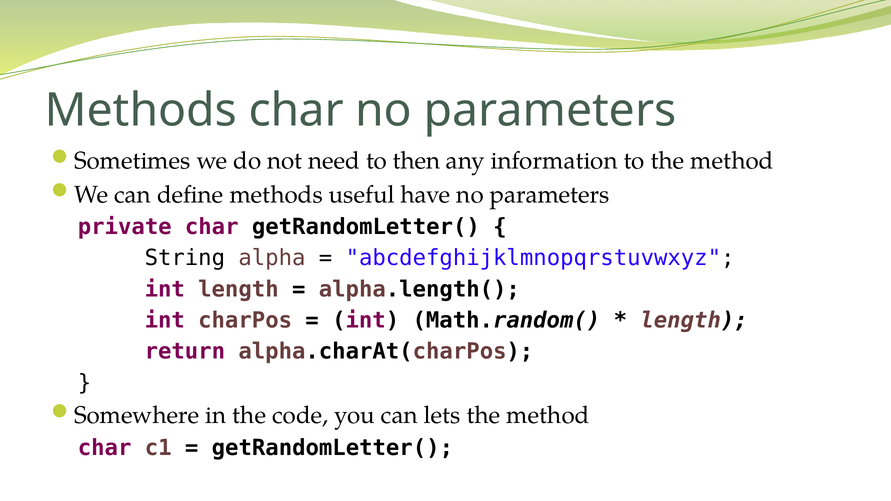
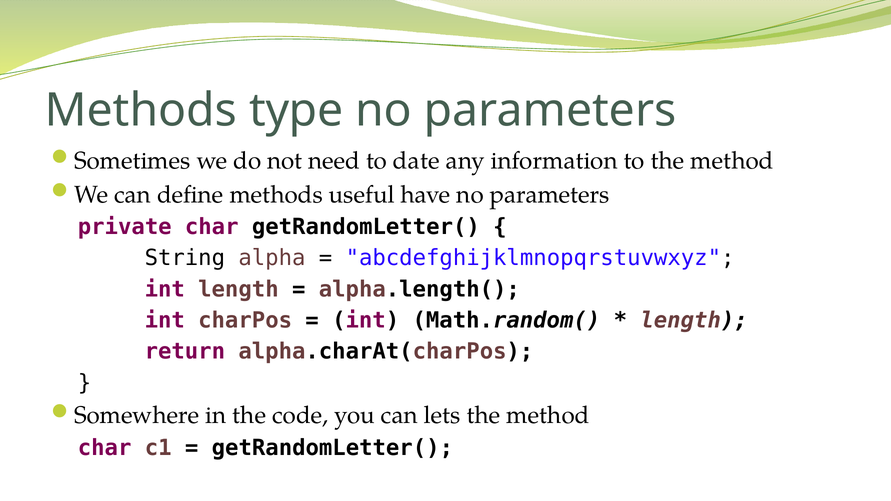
Methods char: char -> type
then: then -> date
